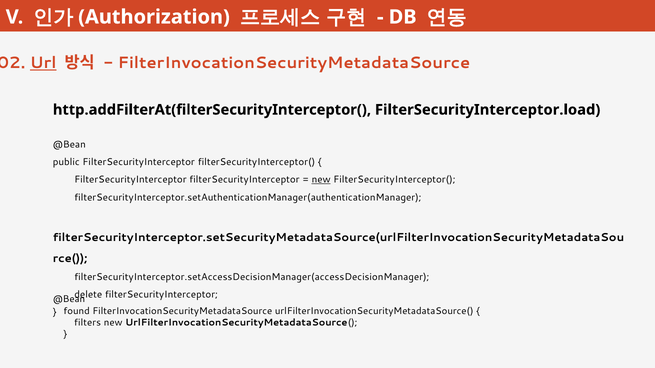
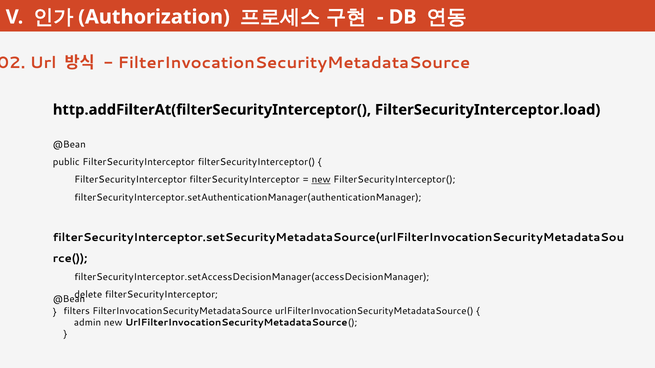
Url underline: present -> none
found: found -> filters
filters: filters -> admin
